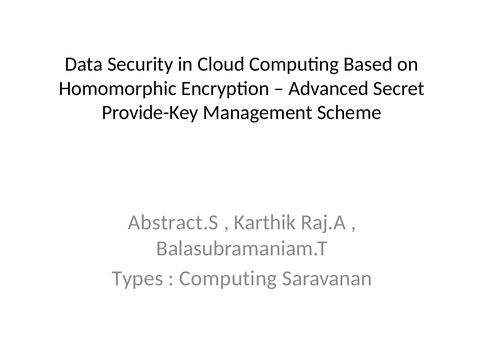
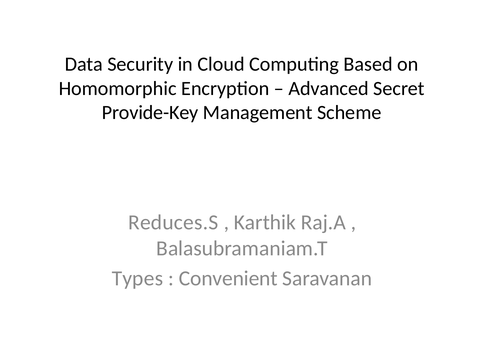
Abstract.S: Abstract.S -> Reduces.S
Computing at (228, 278): Computing -> Convenient
